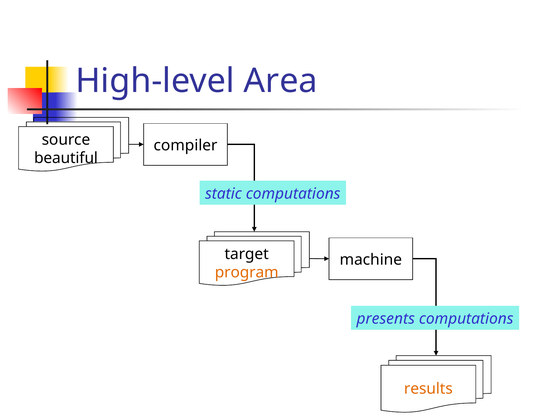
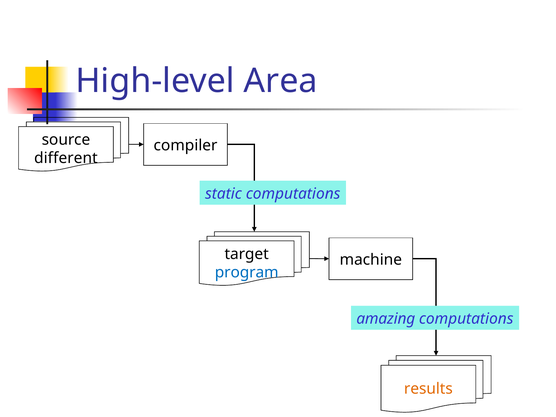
beautiful: beautiful -> different
program colour: orange -> blue
presents: presents -> amazing
